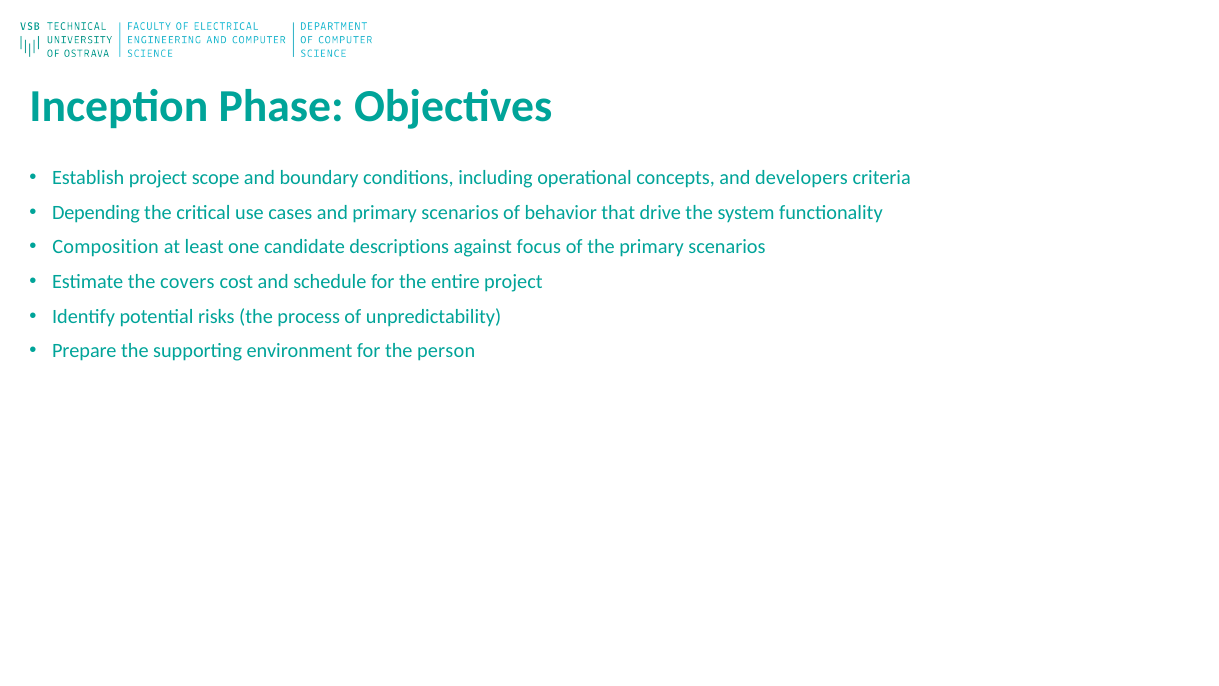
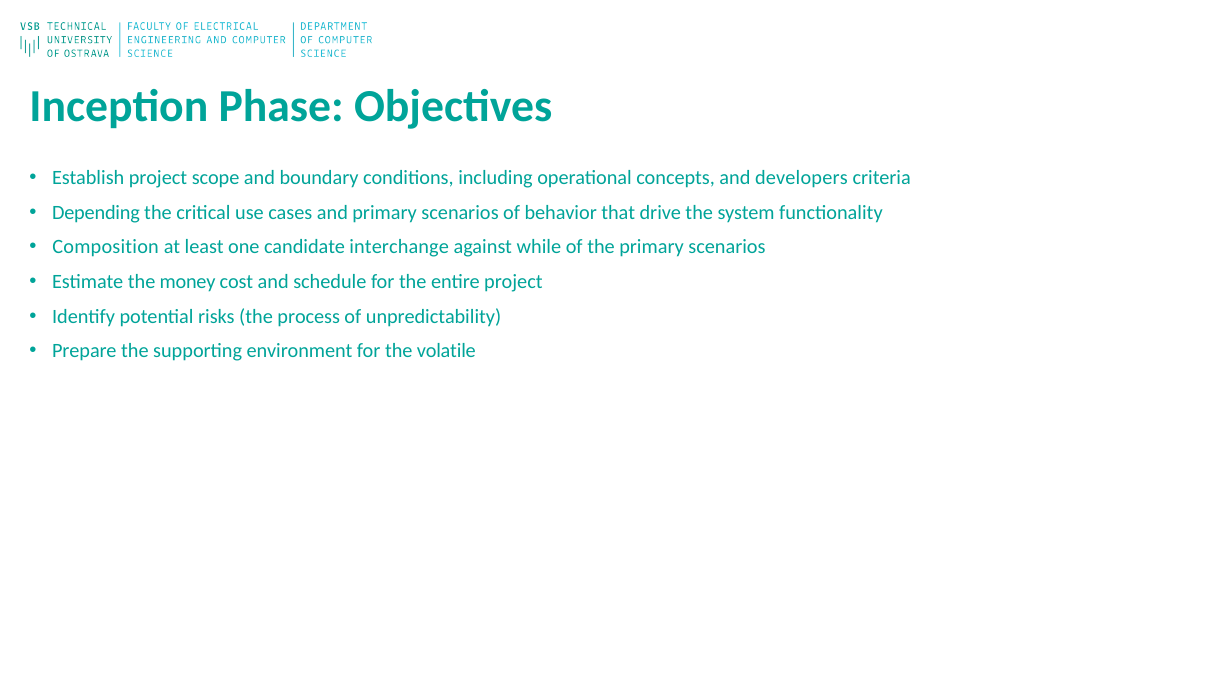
descriptions: descriptions -> interchange
focus: focus -> while
covers: covers -> money
person: person -> volatile
